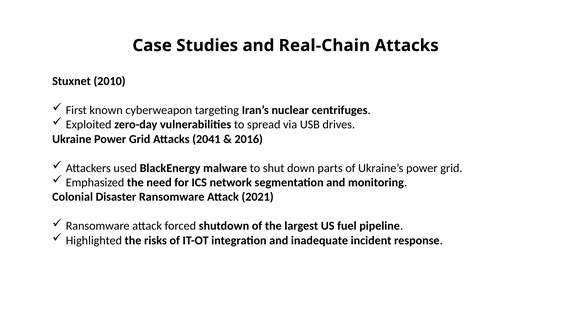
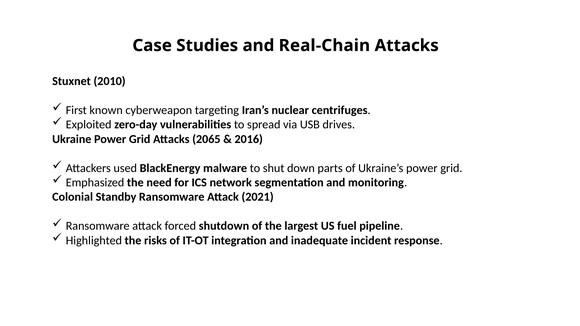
2041: 2041 -> 2065
Disaster: Disaster -> Standby
